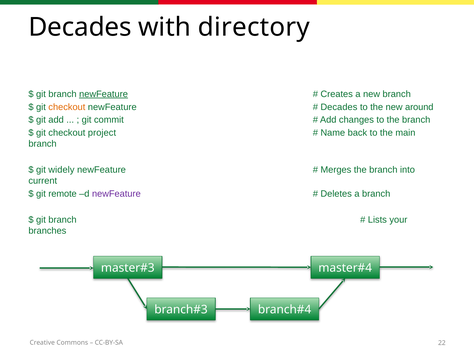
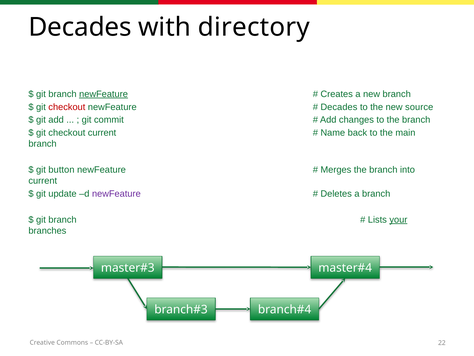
checkout at (67, 107) colour: orange -> red
around: around -> source
checkout project: project -> current
widely: widely -> button
remote: remote -> update
your underline: none -> present
